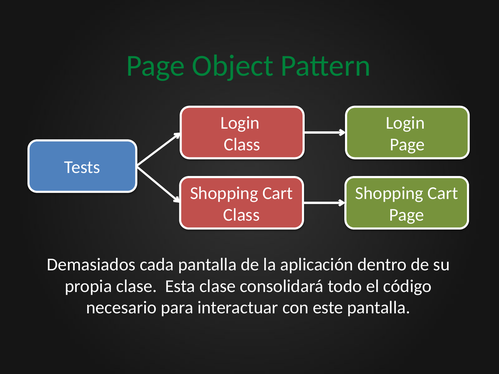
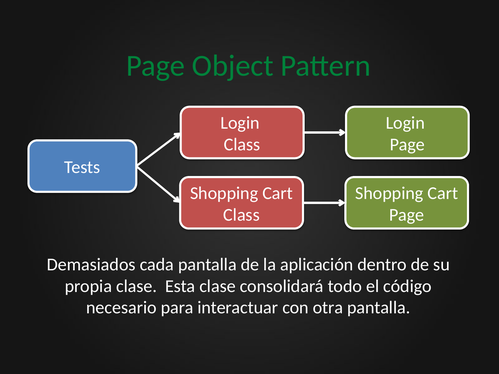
este: este -> otra
